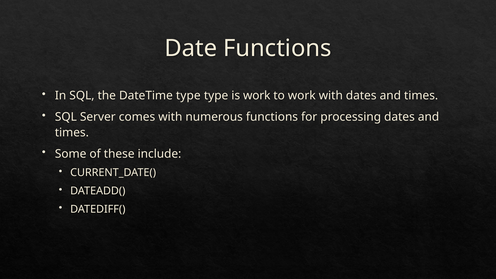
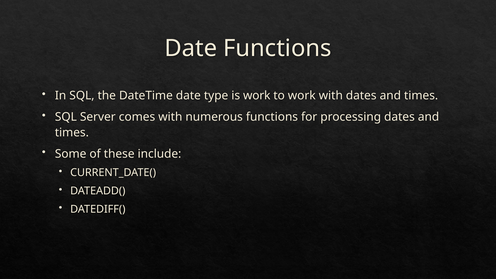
DateTime type: type -> date
